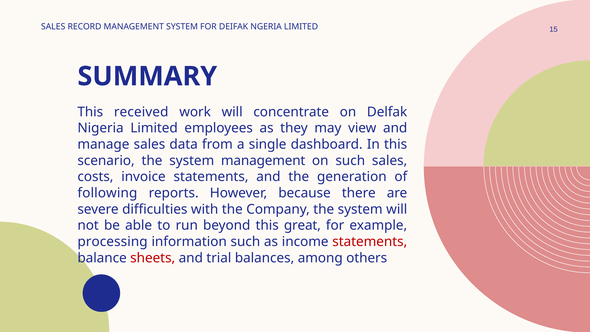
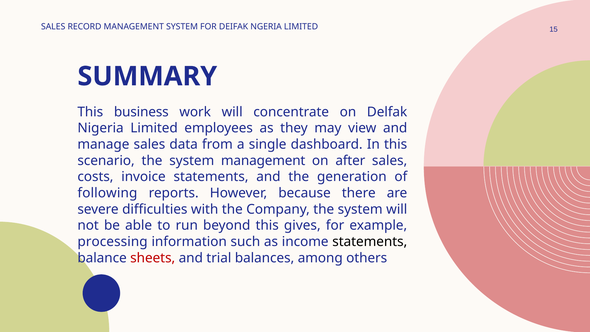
received: received -> business
on such: such -> after
great: great -> gives
statements at (370, 242) colour: red -> black
